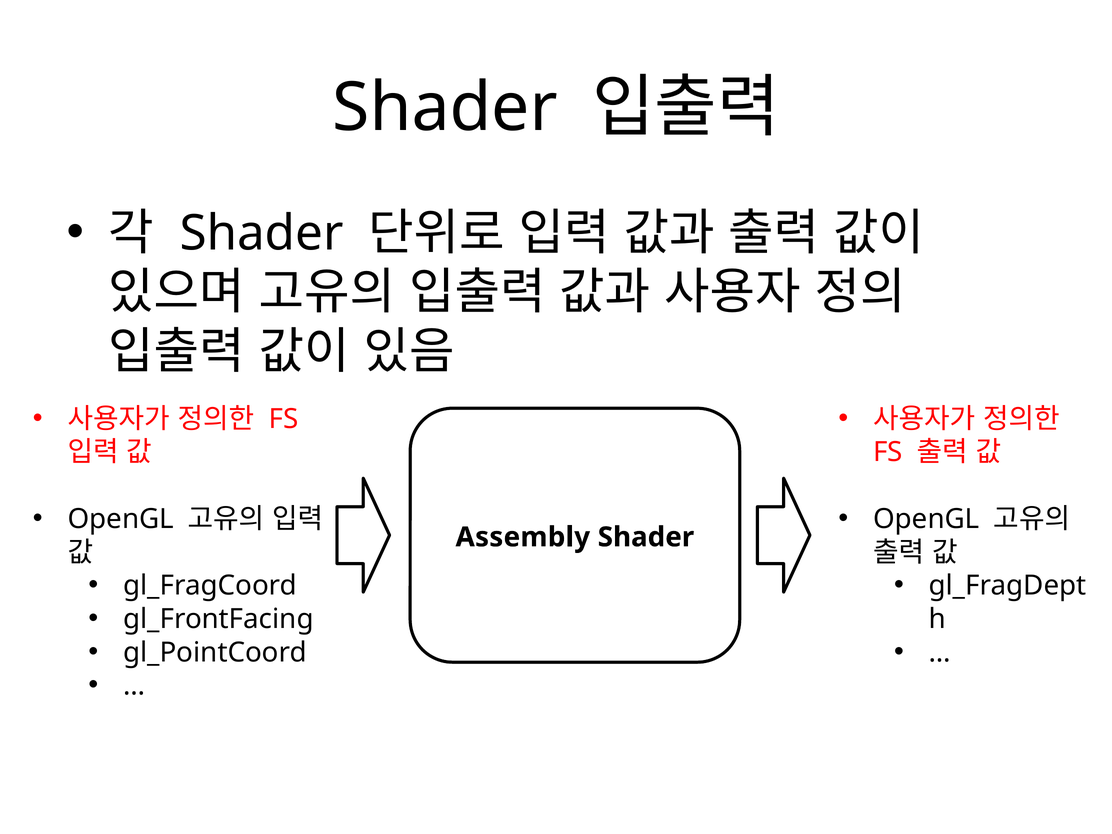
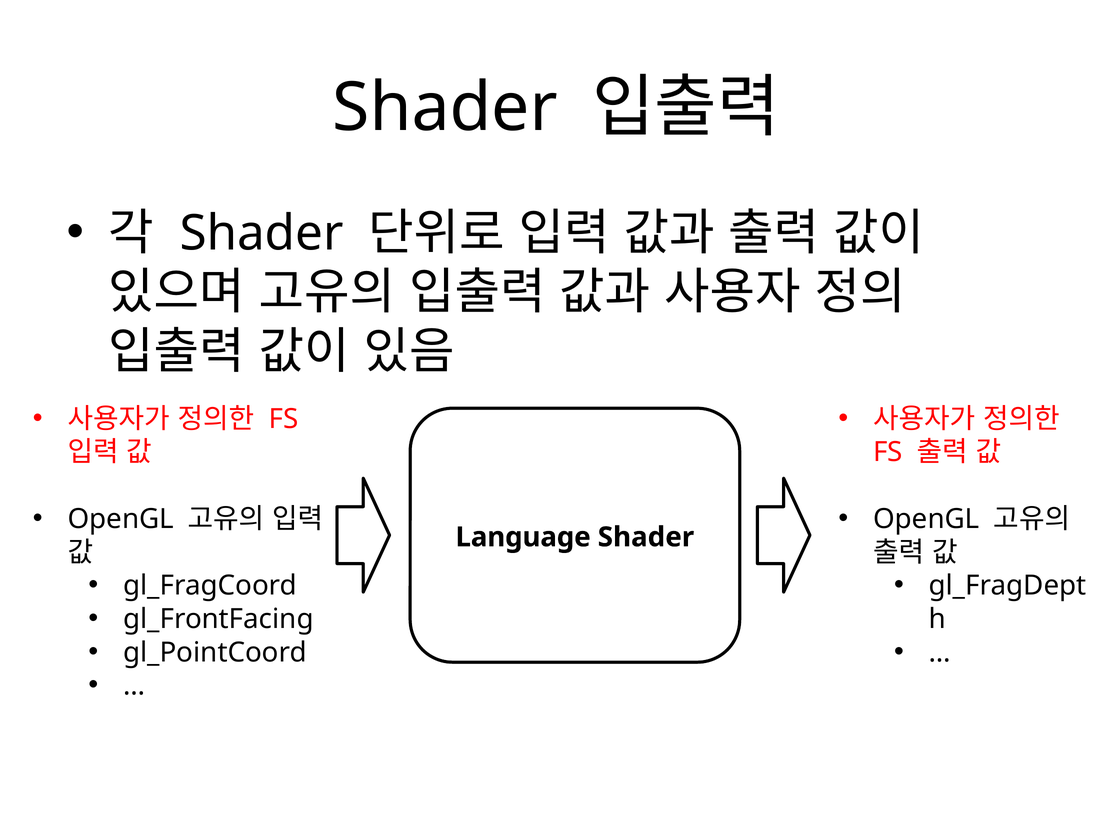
Assembly: Assembly -> Language
